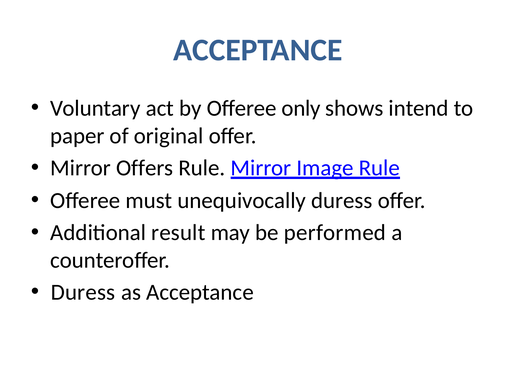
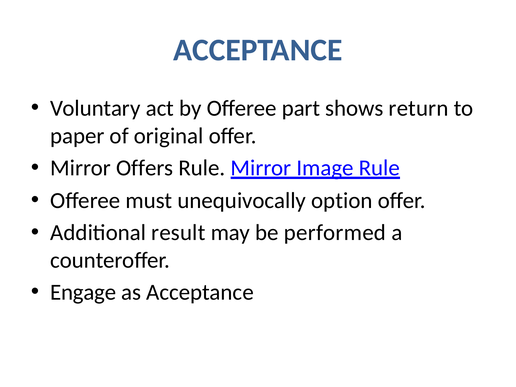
only: only -> part
intend: intend -> return
unequivocally duress: duress -> option
Duress at (83, 292): Duress -> Engage
